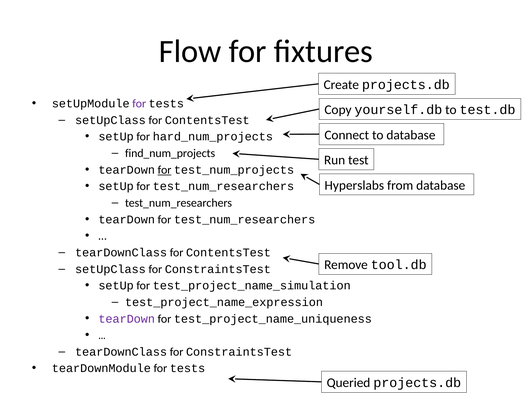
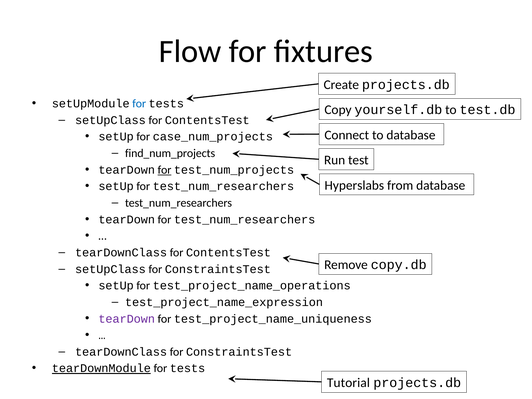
for at (139, 104) colour: purple -> blue
hard_num_projects: hard_num_projects -> case_num_projects
tool.db: tool.db -> copy.db
test_project_name_simulation: test_project_name_simulation -> test_project_name_operations
tearDownModule underline: none -> present
Queried: Queried -> Tutorial
